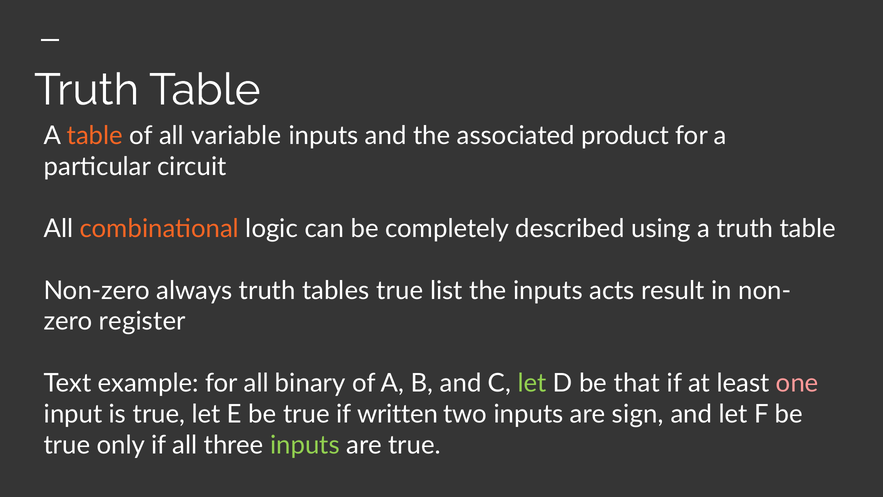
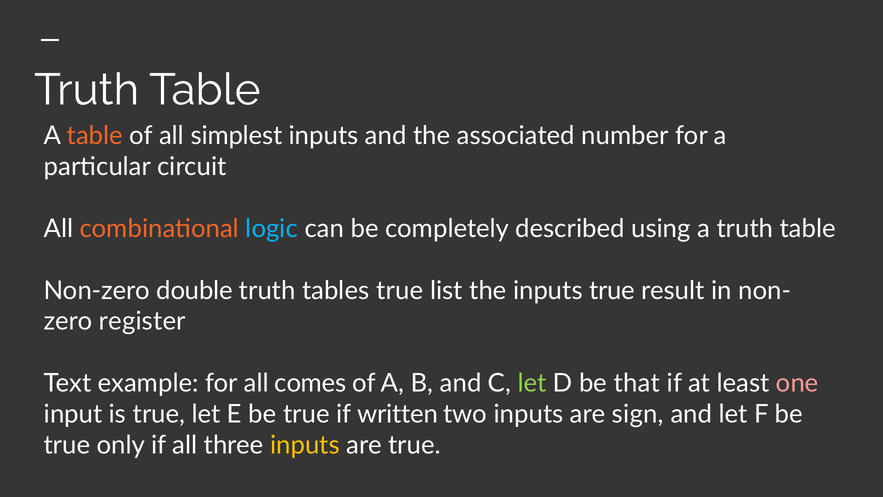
variable: variable -> simplest
product: product -> number
logic colour: white -> light blue
always: always -> double
inputs acts: acts -> true
binary: binary -> comes
inputs at (305, 445) colour: light green -> yellow
